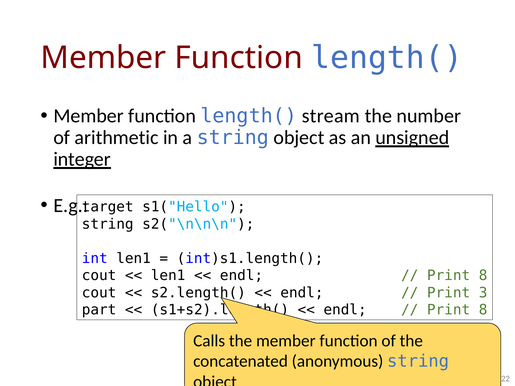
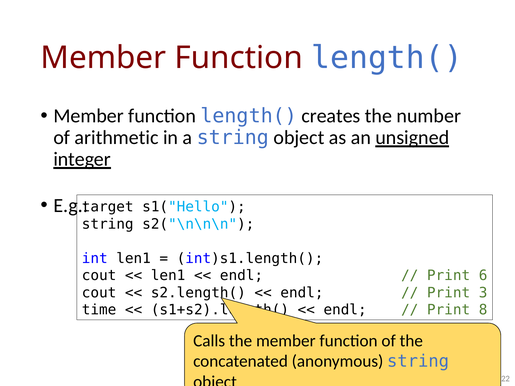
stream: stream -> creates
8 at (483, 276): 8 -> 6
part: part -> time
